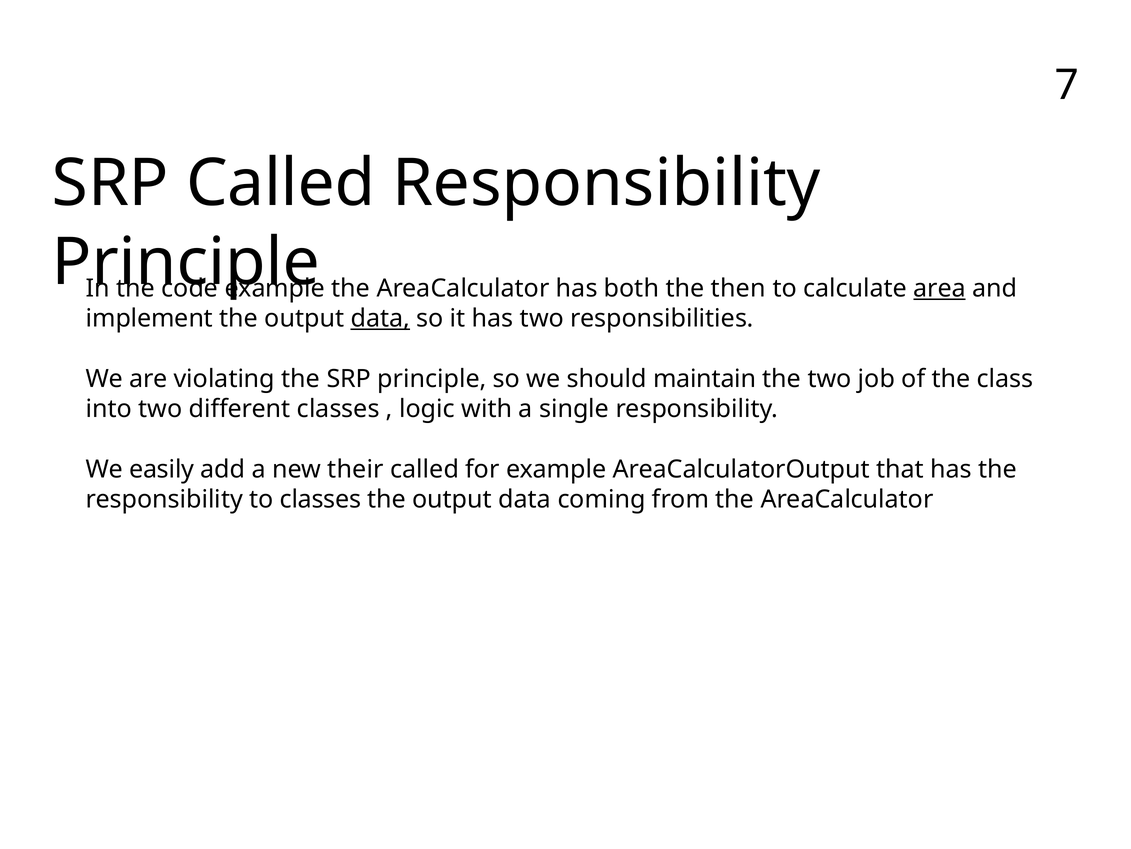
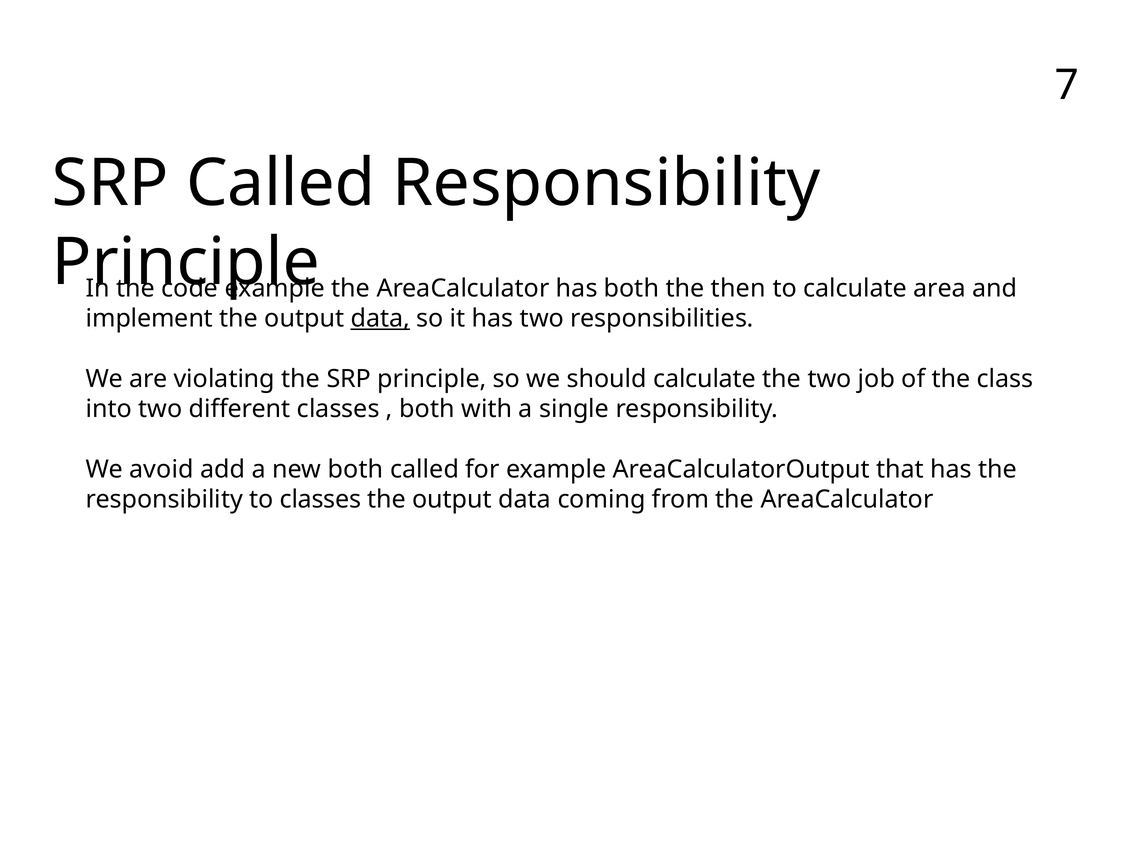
area underline: present -> none
should maintain: maintain -> calculate
logic at (427, 409): logic -> both
easily: easily -> avoid
new their: their -> both
